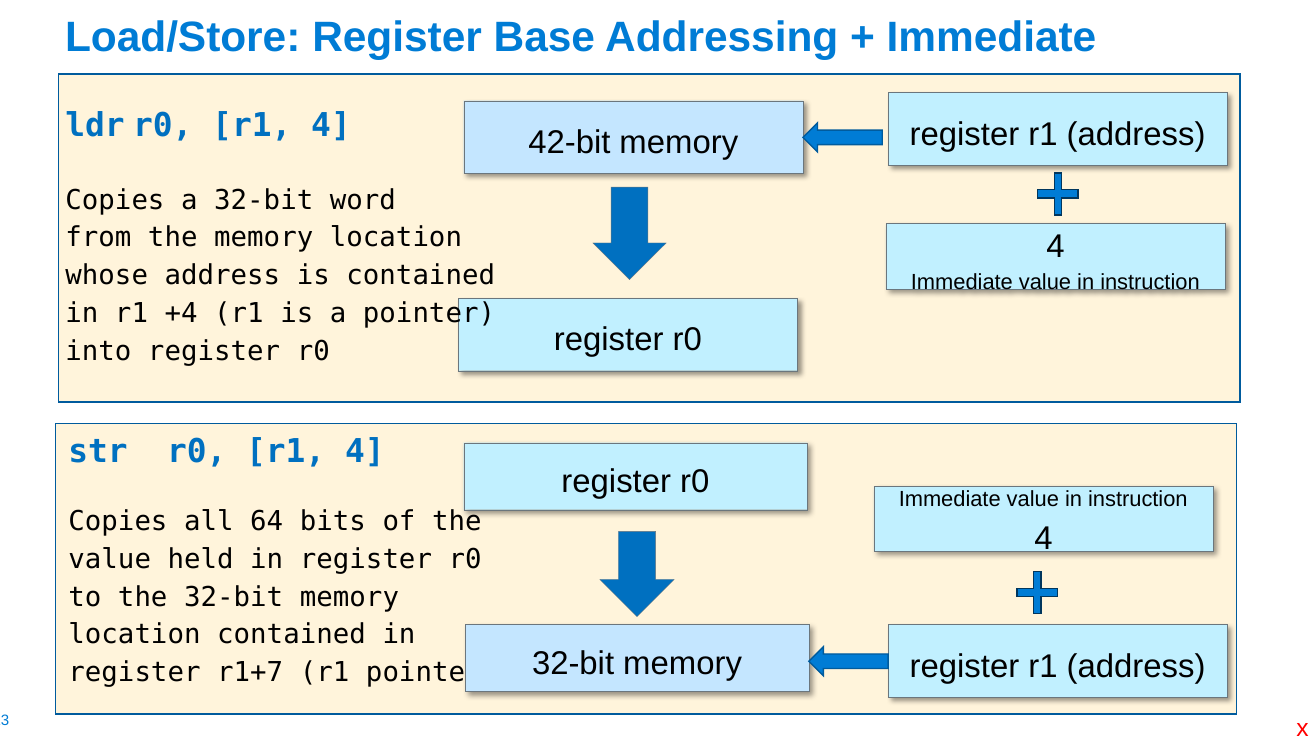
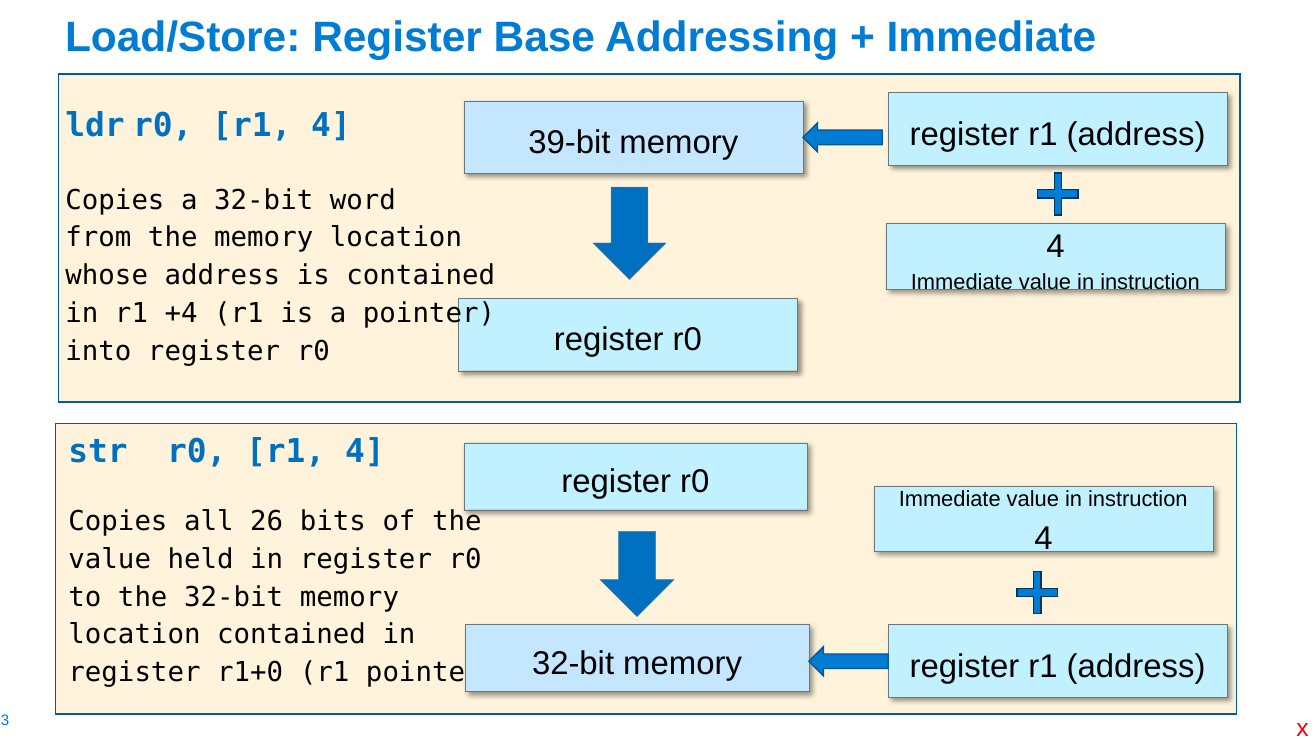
42-bit: 42-bit -> 39-bit
64: 64 -> 26
r1+7: r1+7 -> r1+0
